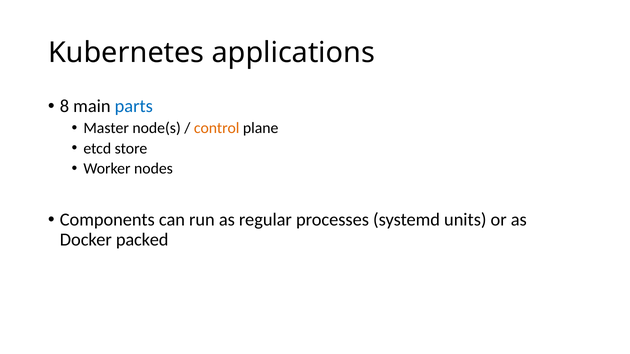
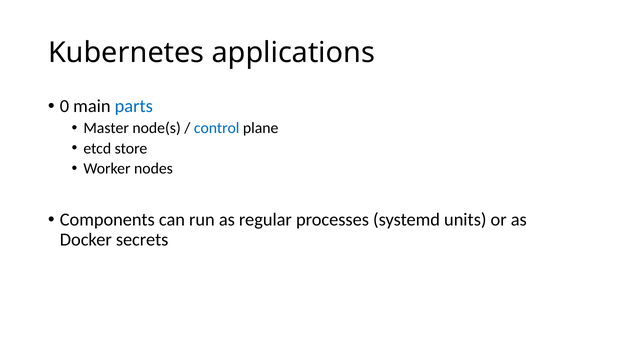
8: 8 -> 0
control colour: orange -> blue
packed: packed -> secrets
